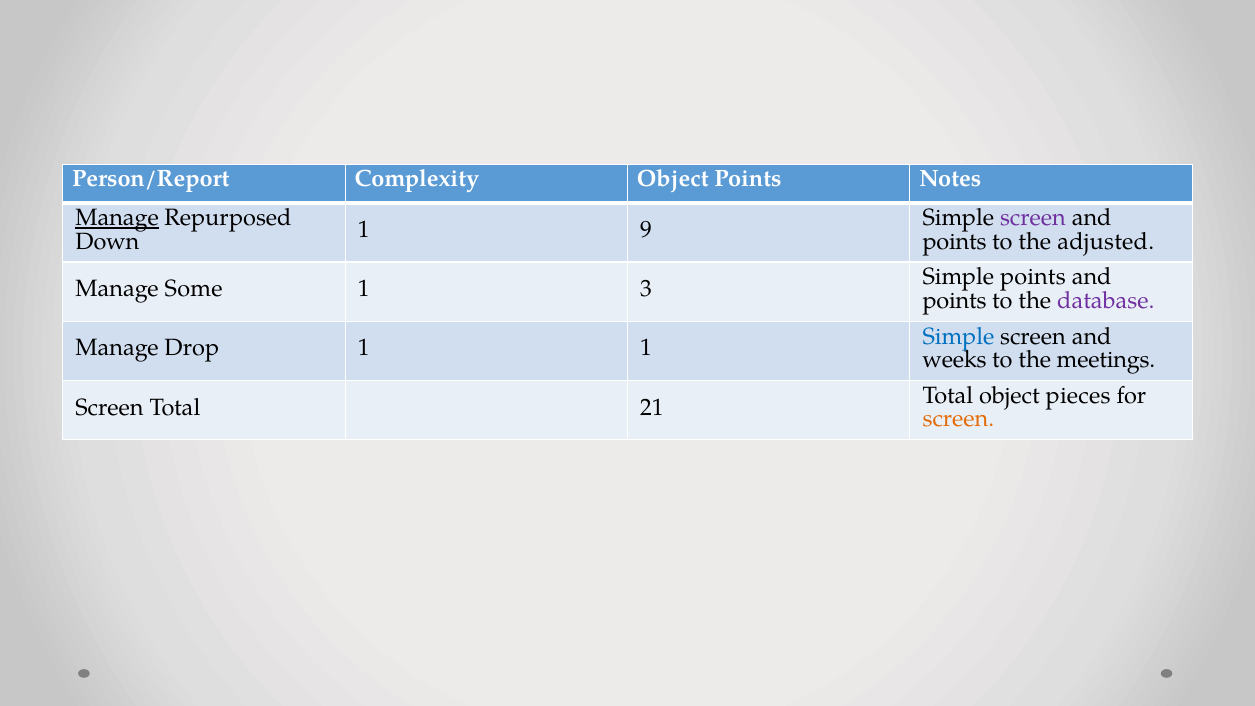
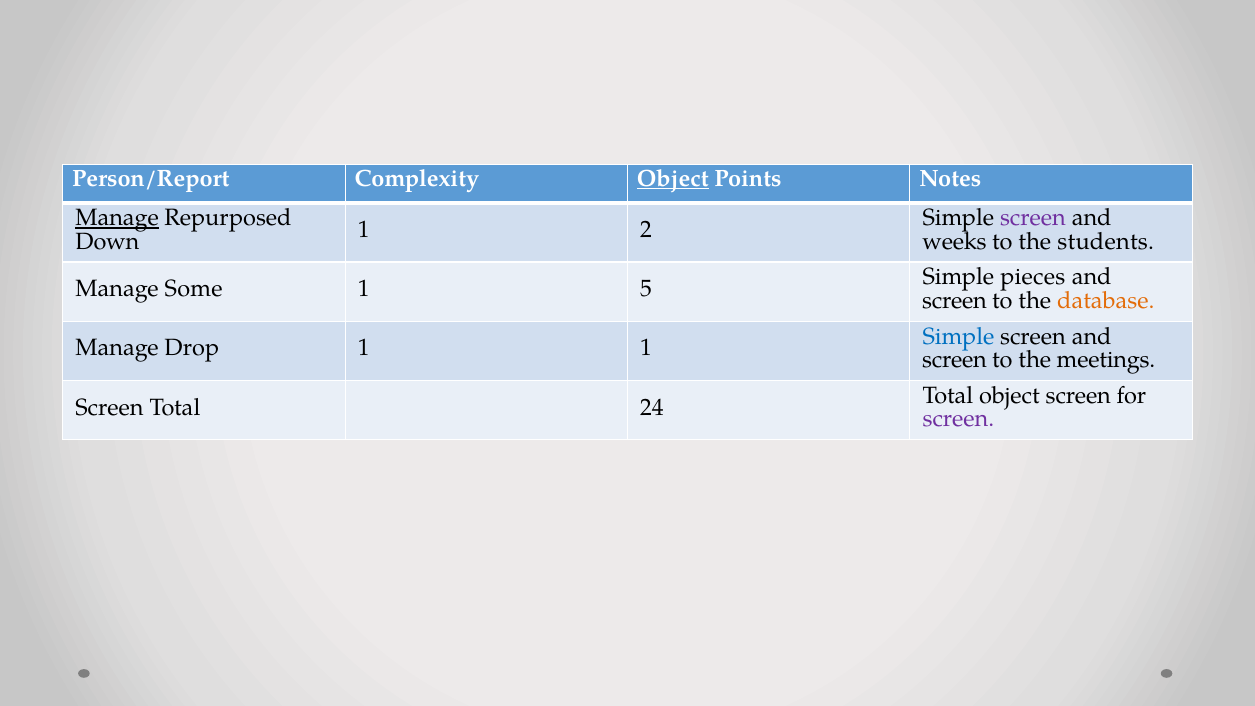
Object at (673, 179) underline: none -> present
9: 9 -> 2
points at (955, 242): points -> weeks
adjusted: adjusted -> students
Simple points: points -> pieces
3: 3 -> 5
points at (955, 301): points -> screen
database colour: purple -> orange
weeks at (955, 360): weeks -> screen
object pieces: pieces -> screen
21: 21 -> 24
screen at (958, 419) colour: orange -> purple
